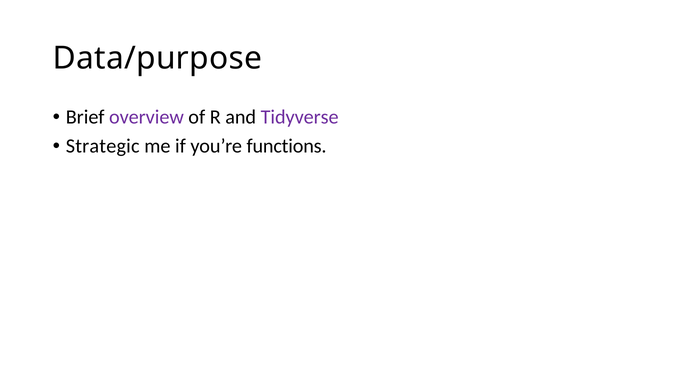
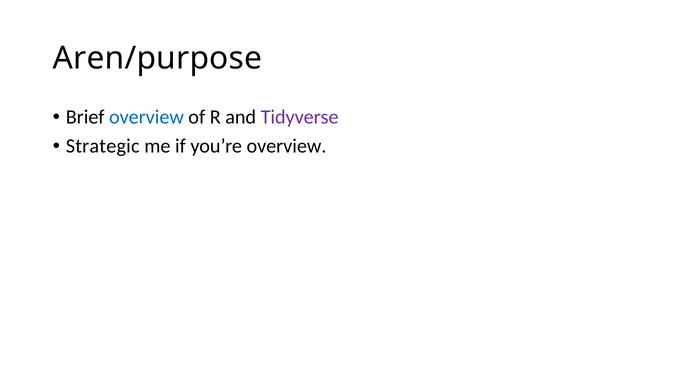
Data/purpose: Data/purpose -> Aren/purpose
overview at (146, 117) colour: purple -> blue
you’re functions: functions -> overview
